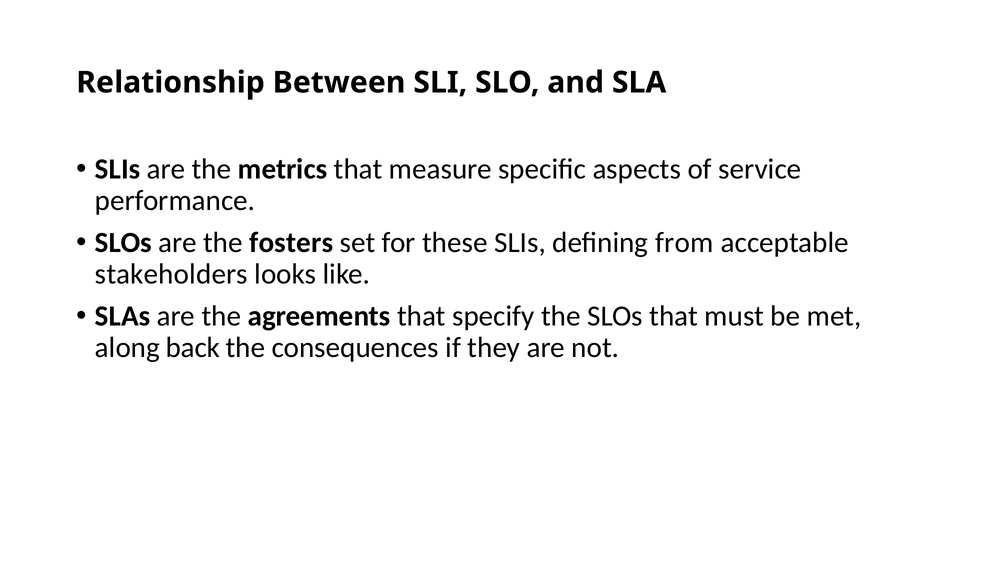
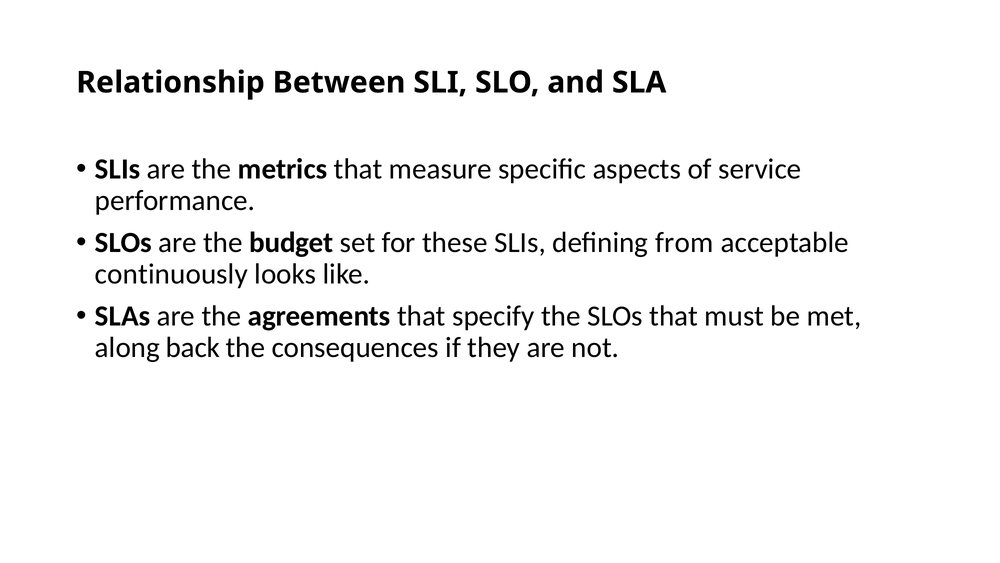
fosters: fosters -> budget
stakeholders: stakeholders -> continuously
